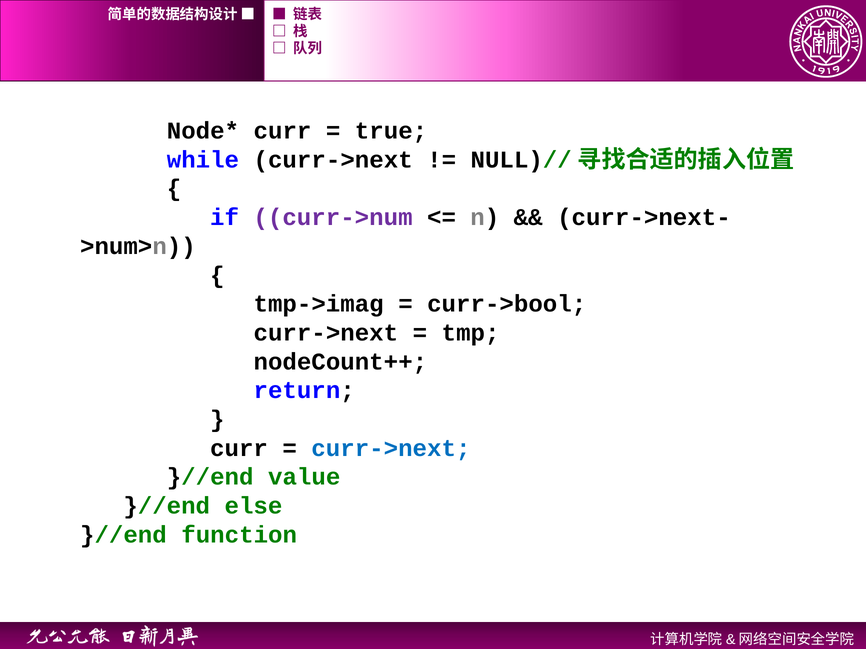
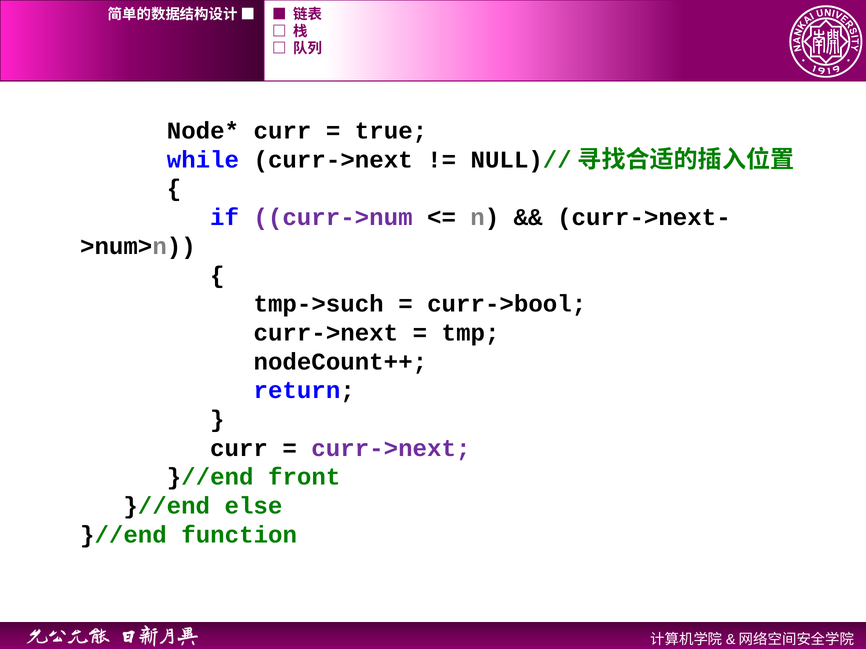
tmp->imag: tmp->imag -> tmp->such
curr->next at (391, 449) colour: blue -> purple
value: value -> front
